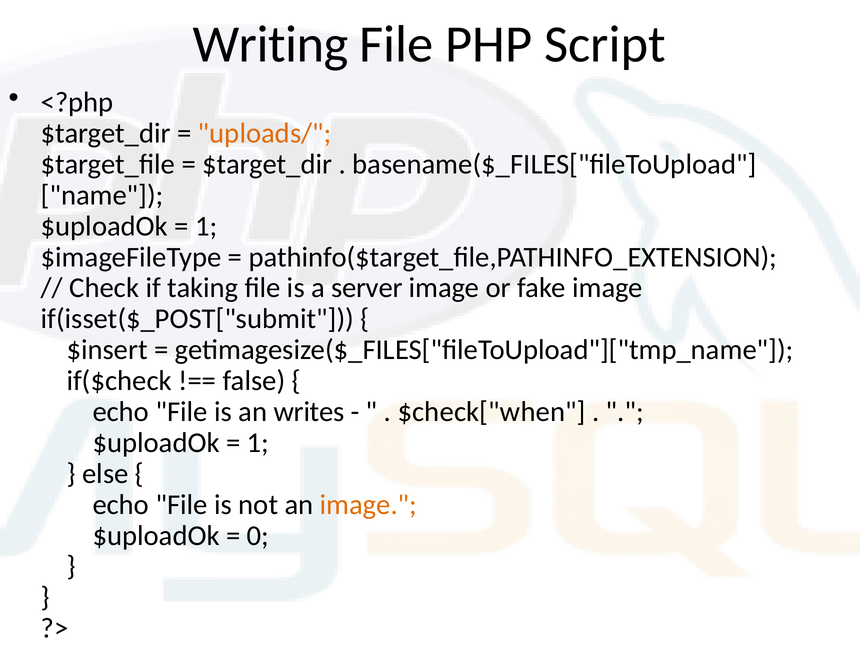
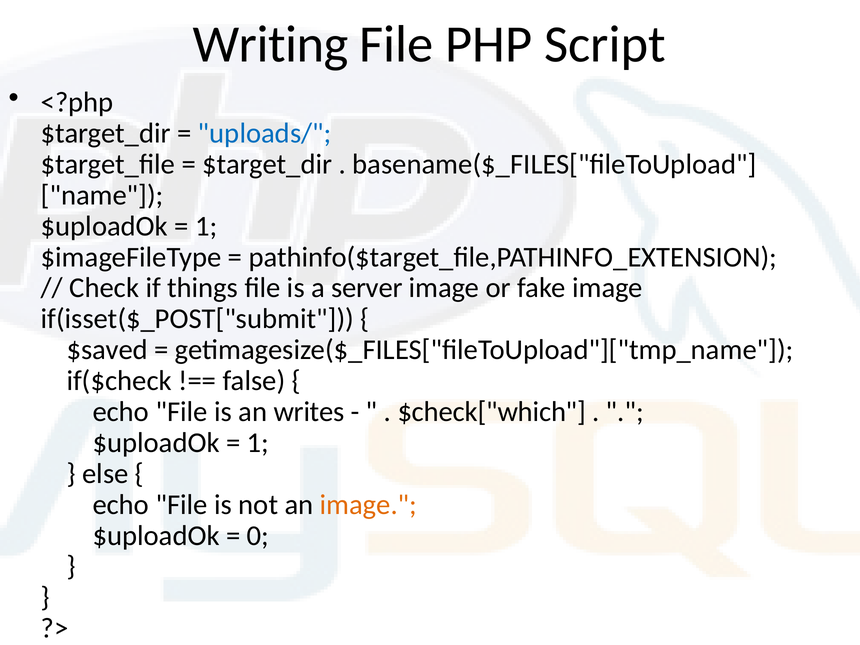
uploads/ colour: orange -> blue
taking: taking -> things
$insert: $insert -> $saved
$check["when: $check["when -> $check["which
